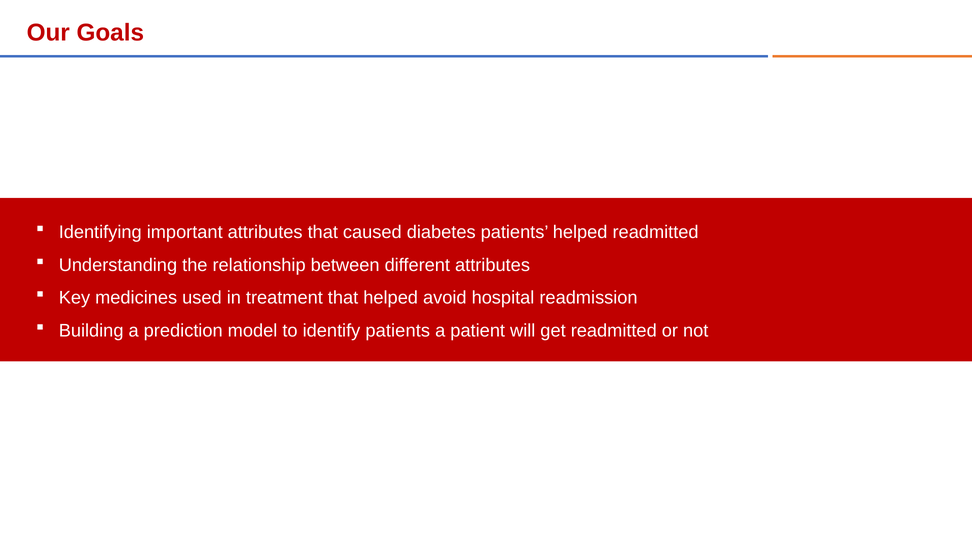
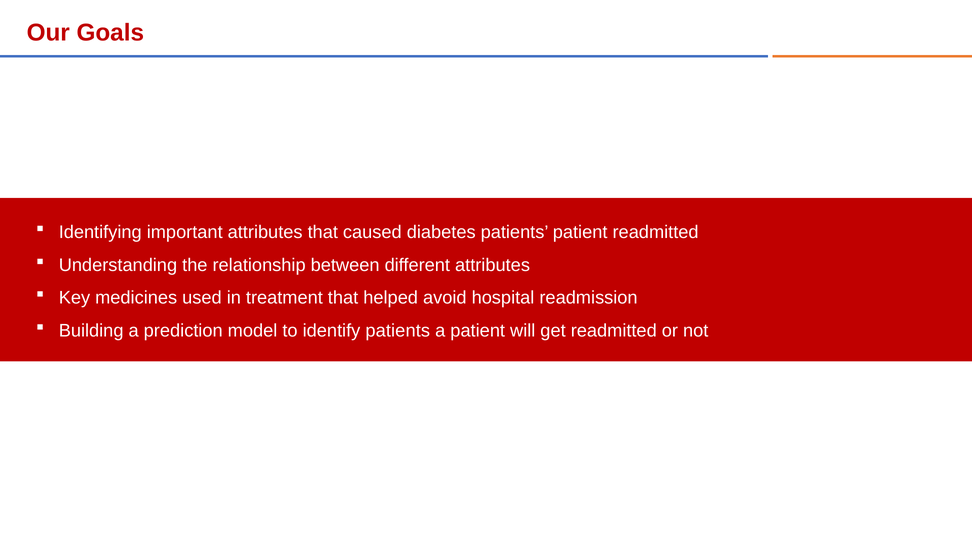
patients helped: helped -> patient
